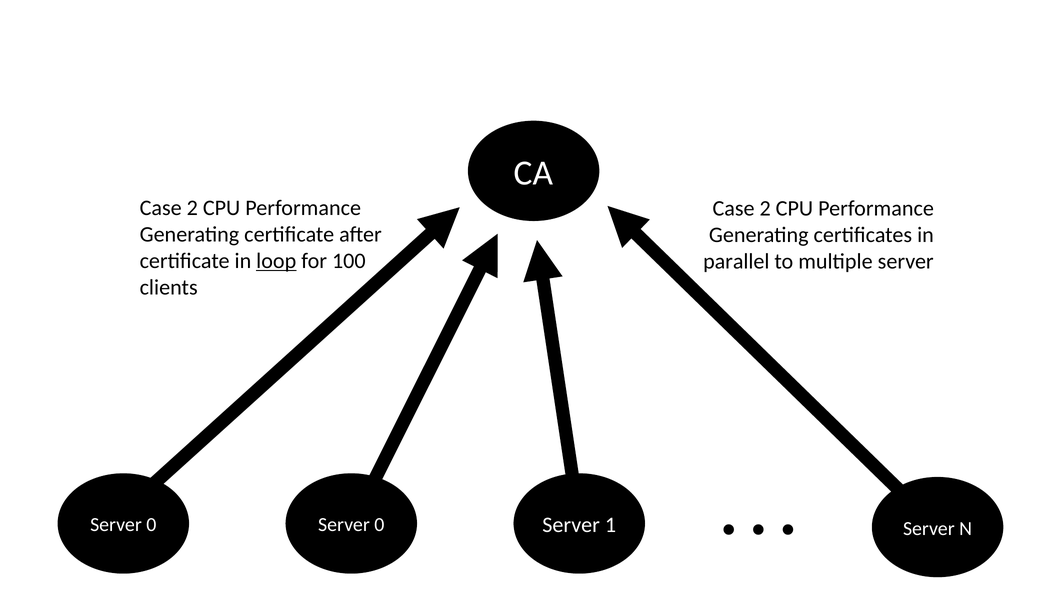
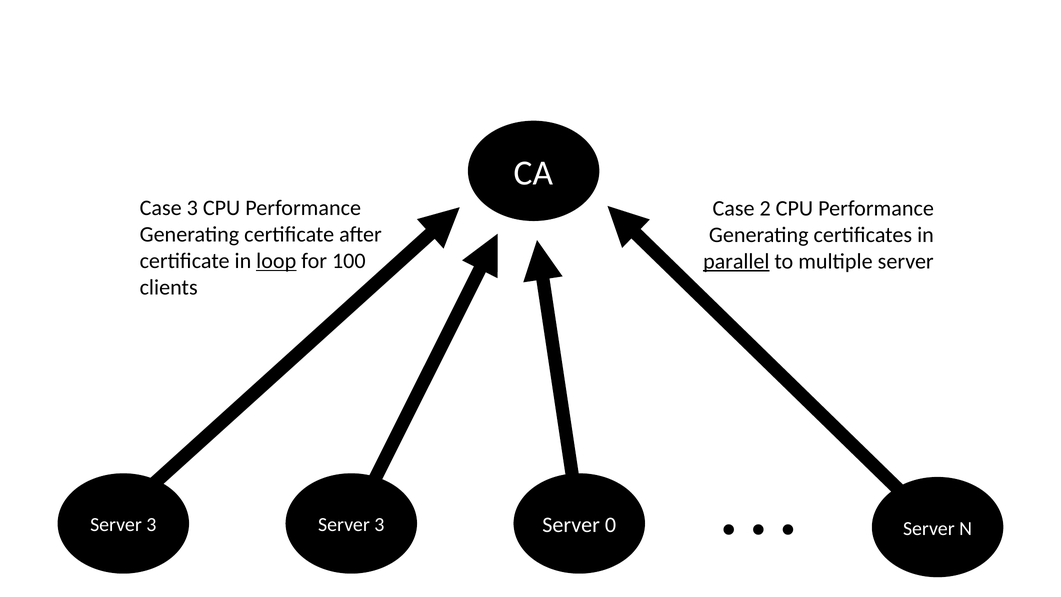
2 at (192, 208): 2 -> 3
parallel underline: none -> present
0 at (151, 525): 0 -> 3
0 at (379, 525): 0 -> 3
1: 1 -> 0
